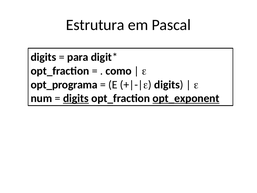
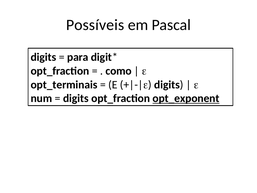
Estrutura: Estrutura -> Possíveis
opt_programa: opt_programa -> opt_terminais
digits at (76, 98) underline: present -> none
